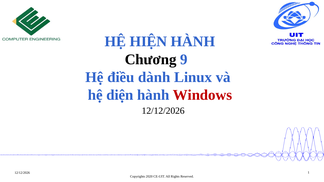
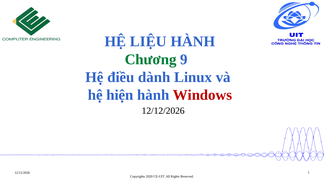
HIỆN: HIỆN -> LIỆU
Chương colour: black -> green
diện: diện -> hiện
